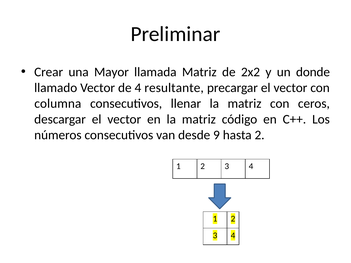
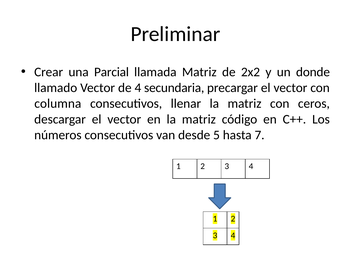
Mayor: Mayor -> Parcial
resultante: resultante -> secundaria
9: 9 -> 5
hasta 2: 2 -> 7
